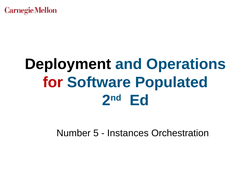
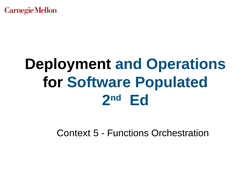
for colour: red -> black
Number: Number -> Context
Instances: Instances -> Functions
